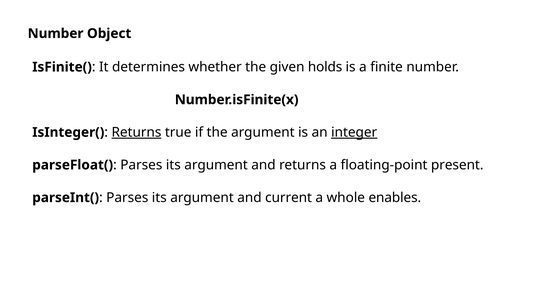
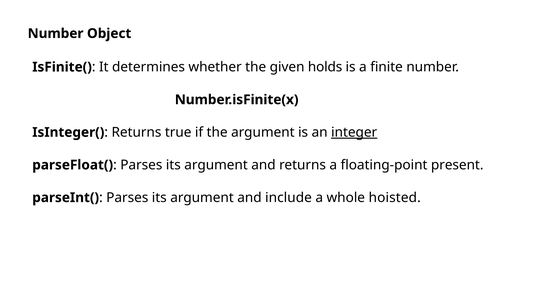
Returns at (136, 132) underline: present -> none
current: current -> include
enables: enables -> hoisted
